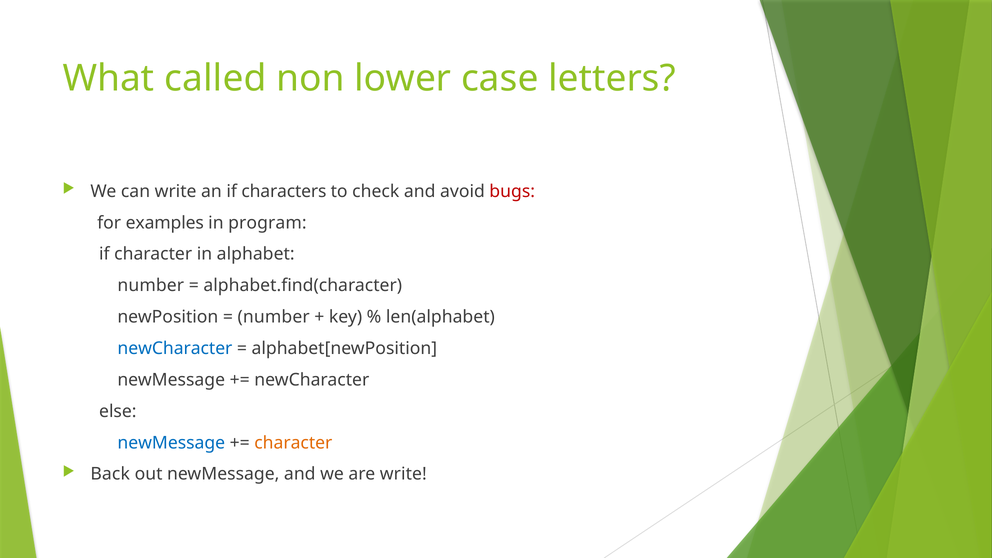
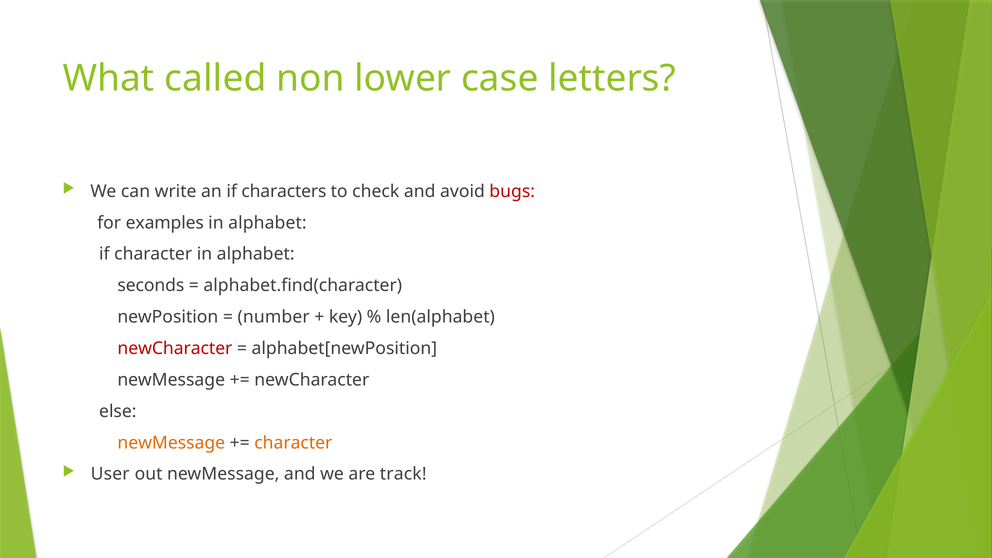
program at (267, 223): program -> alphabet
number at (151, 286): number -> seconds
newCharacter at (175, 348) colour: blue -> red
newMessage at (171, 443) colour: blue -> orange
Back: Back -> User
are write: write -> track
